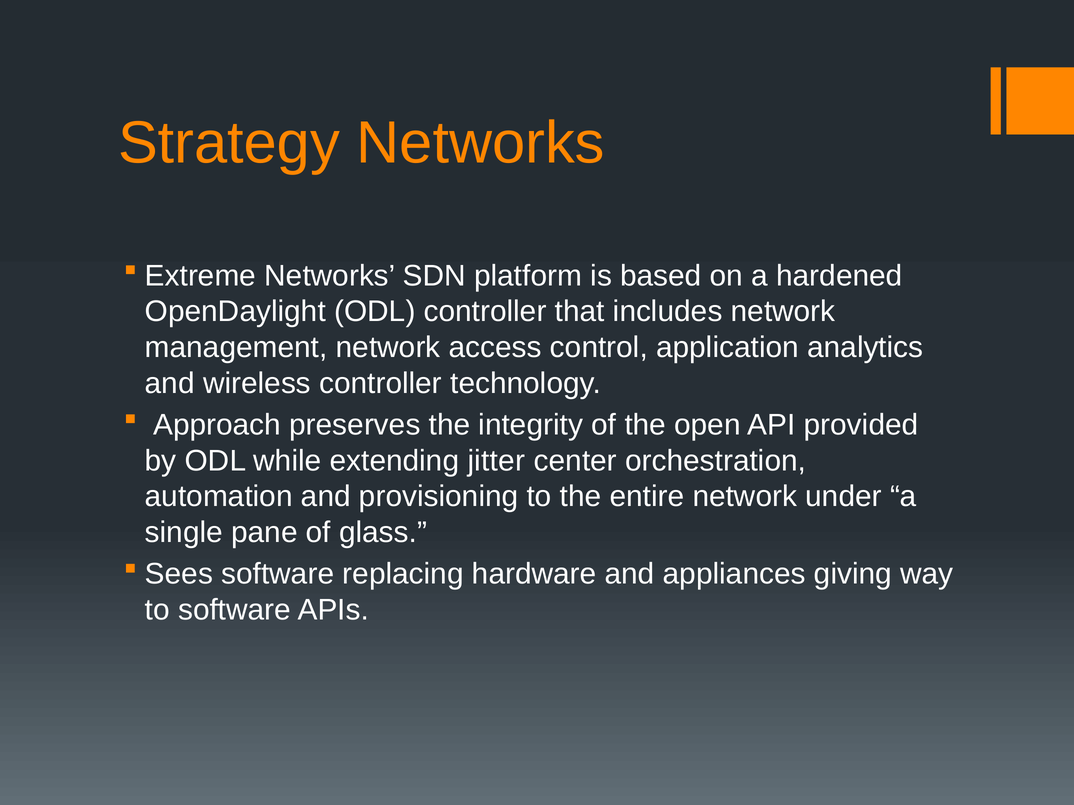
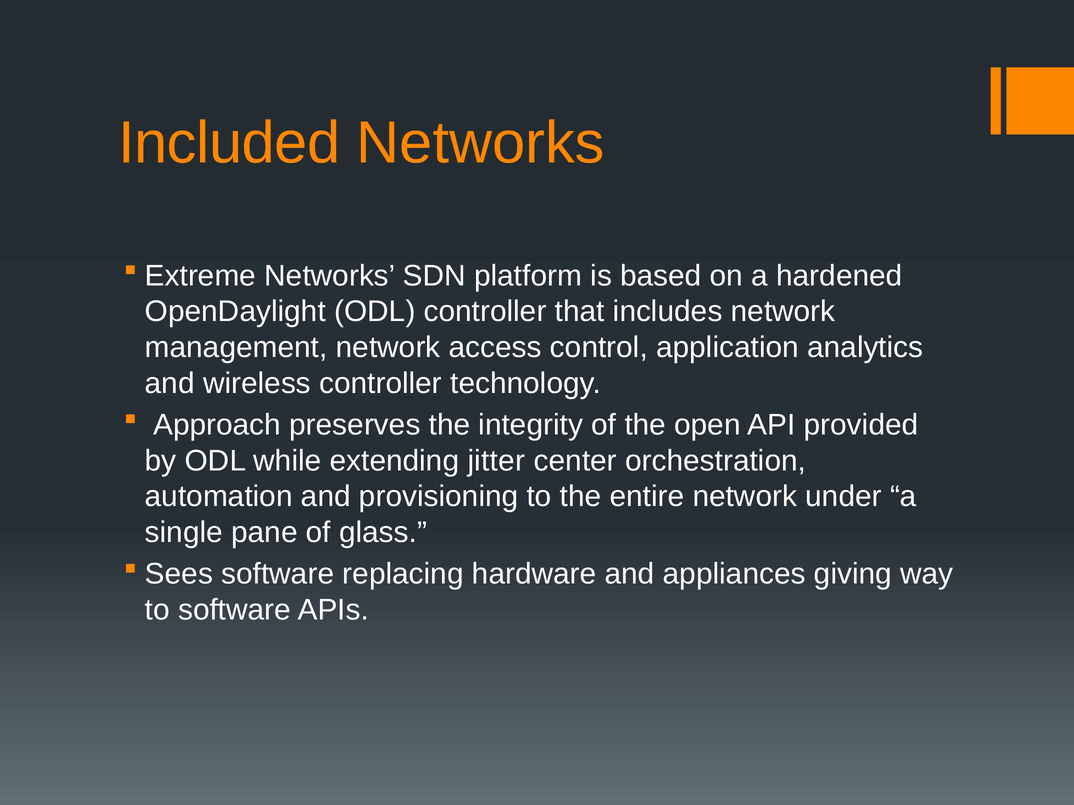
Strategy: Strategy -> Included
